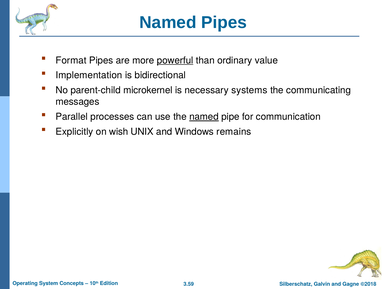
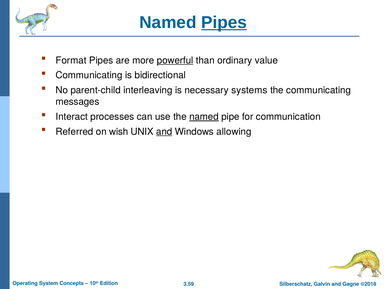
Pipes at (224, 22) underline: none -> present
Implementation at (89, 75): Implementation -> Communicating
microkernel: microkernel -> interleaving
Parallel: Parallel -> Interact
Explicitly: Explicitly -> Referred
and at (164, 132) underline: none -> present
remains: remains -> allowing
